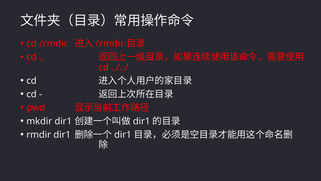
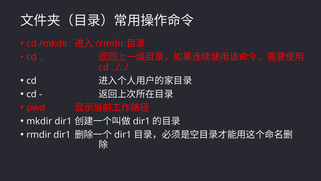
cd /rmdir: /rmdir -> /mkdir
